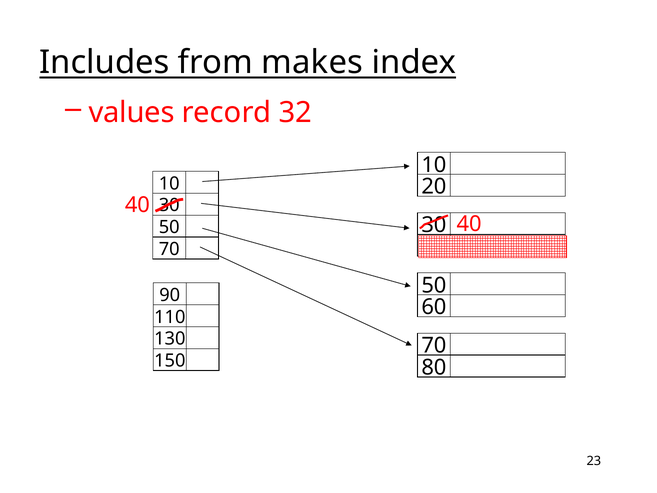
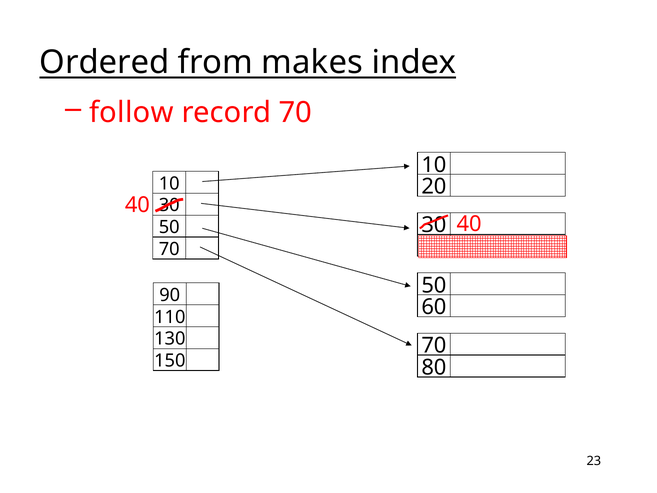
Includes: Includes -> Ordered
values: values -> follow
record 32: 32 -> 70
